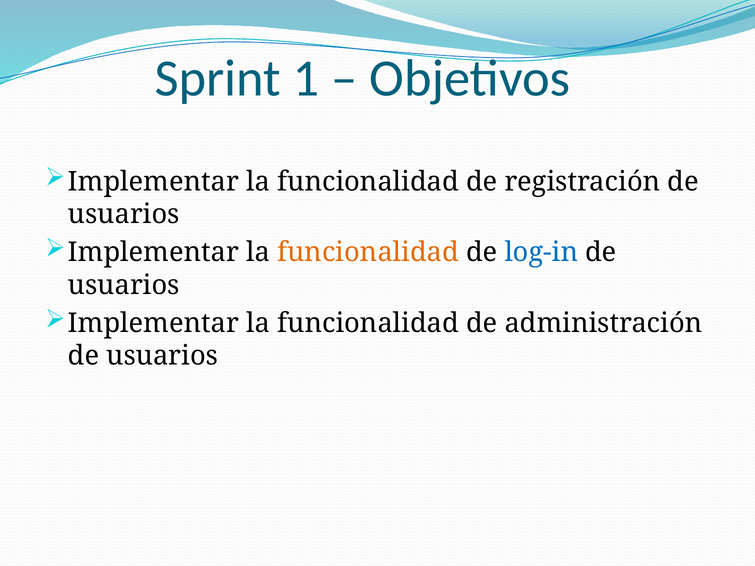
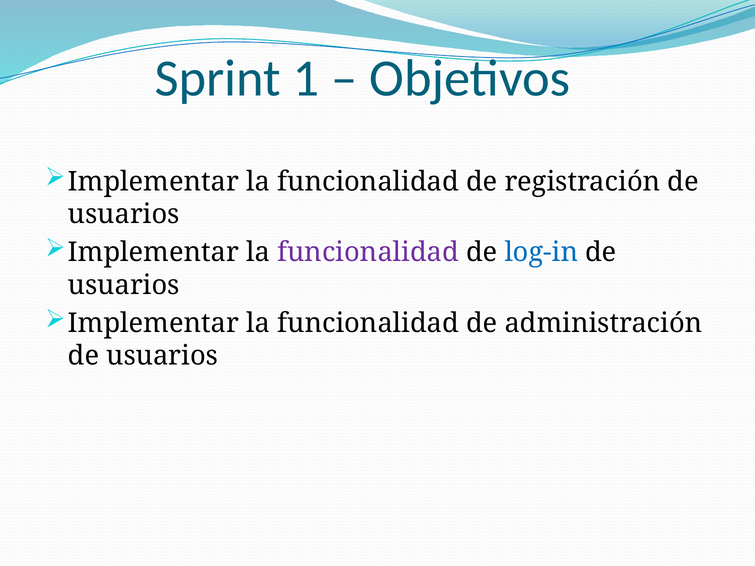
funcionalidad at (368, 253) colour: orange -> purple
